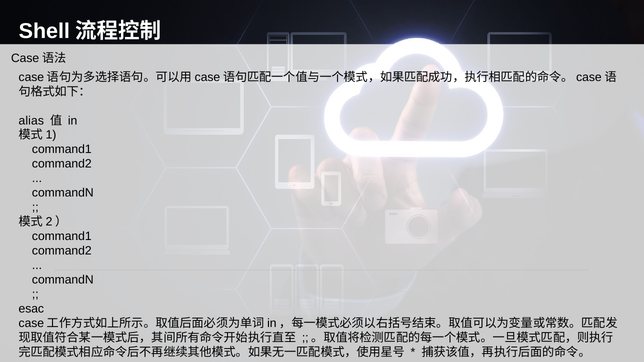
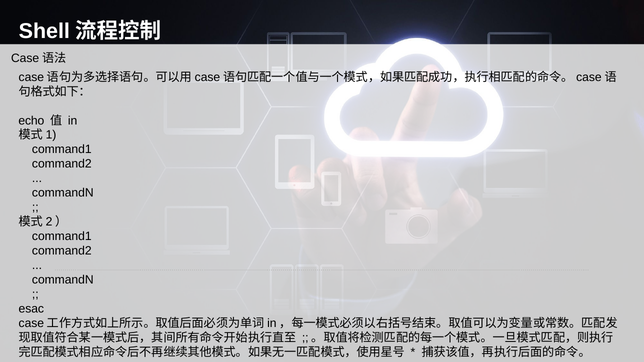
alias: alias -> echo
